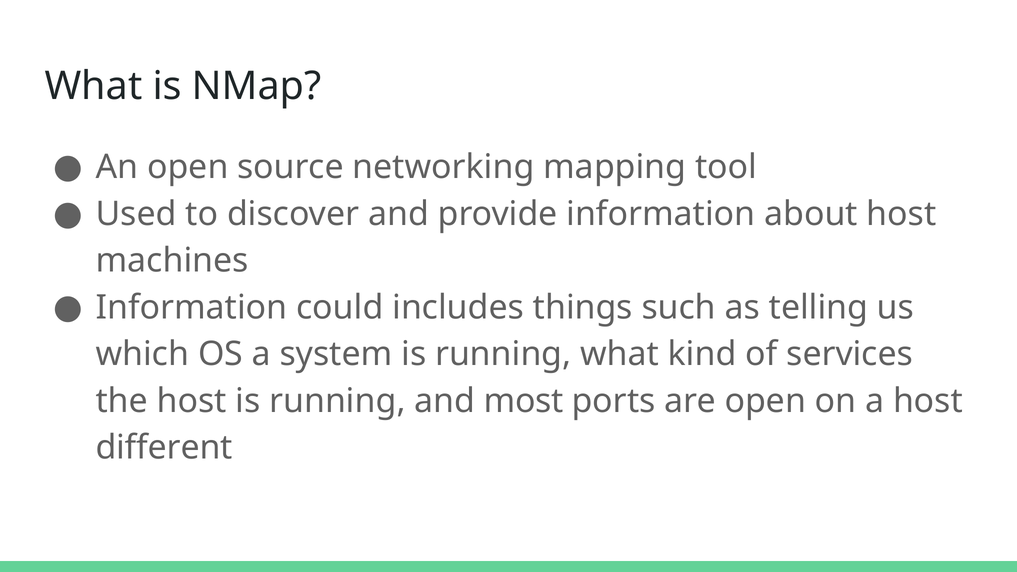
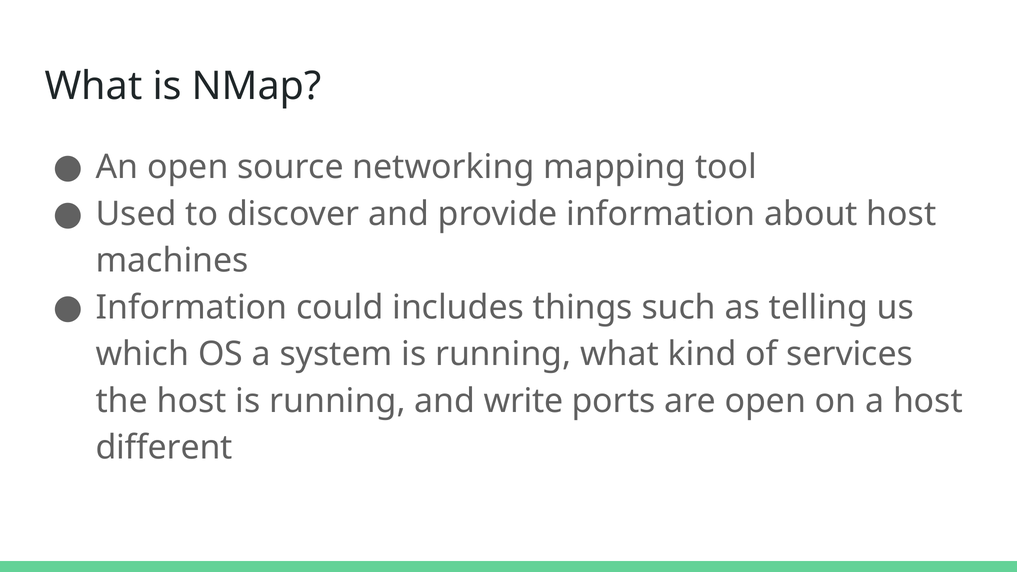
most: most -> write
